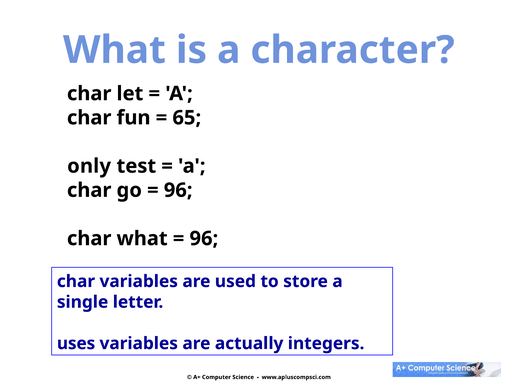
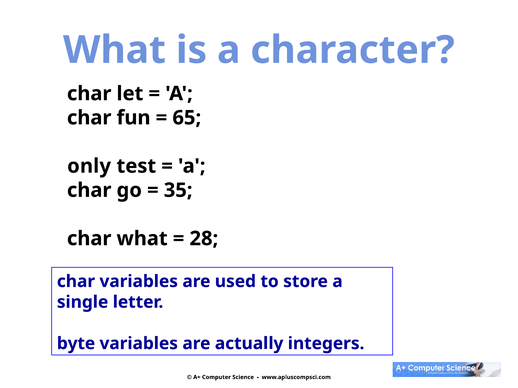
96 at (178, 190): 96 -> 35
96 at (204, 239): 96 -> 28
uses: uses -> byte
